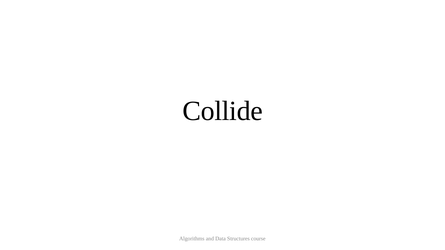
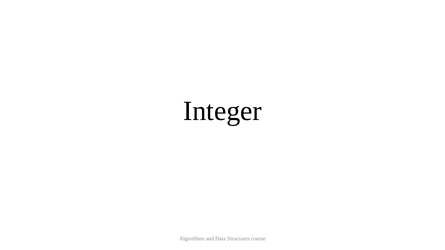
Collide: Collide -> Integer
